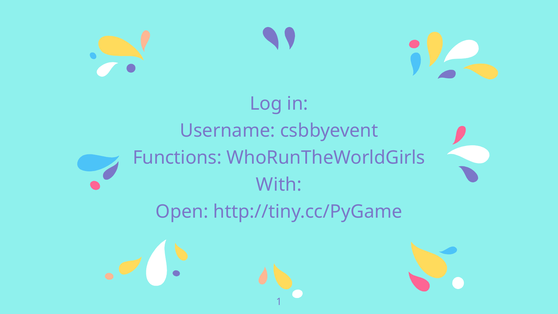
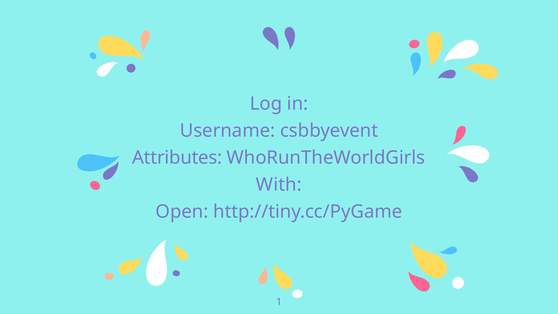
Functions: Functions -> Attributes
